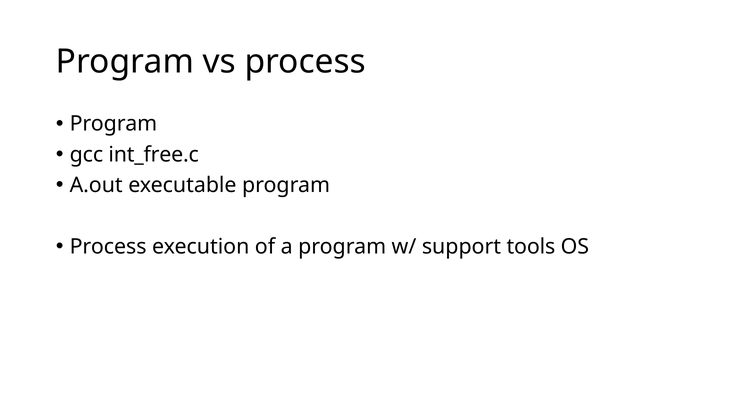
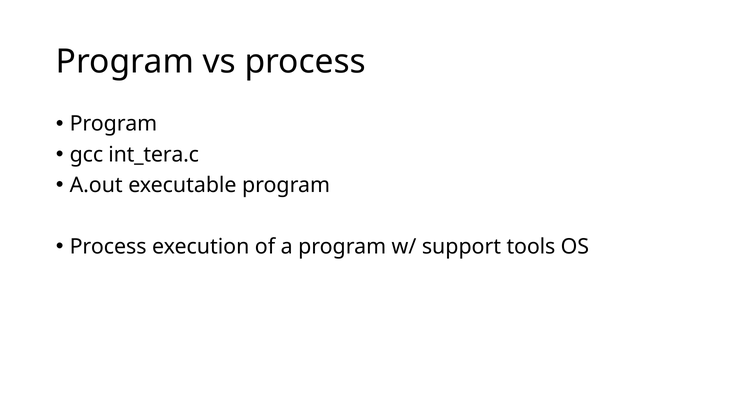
int_free.c: int_free.c -> int_tera.c
